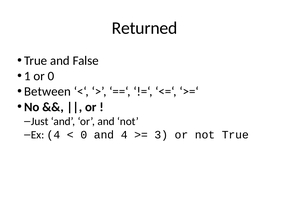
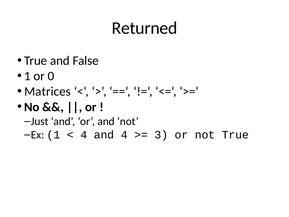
Between: Between -> Matrices
Ex 4: 4 -> 1
0 at (84, 135): 0 -> 4
